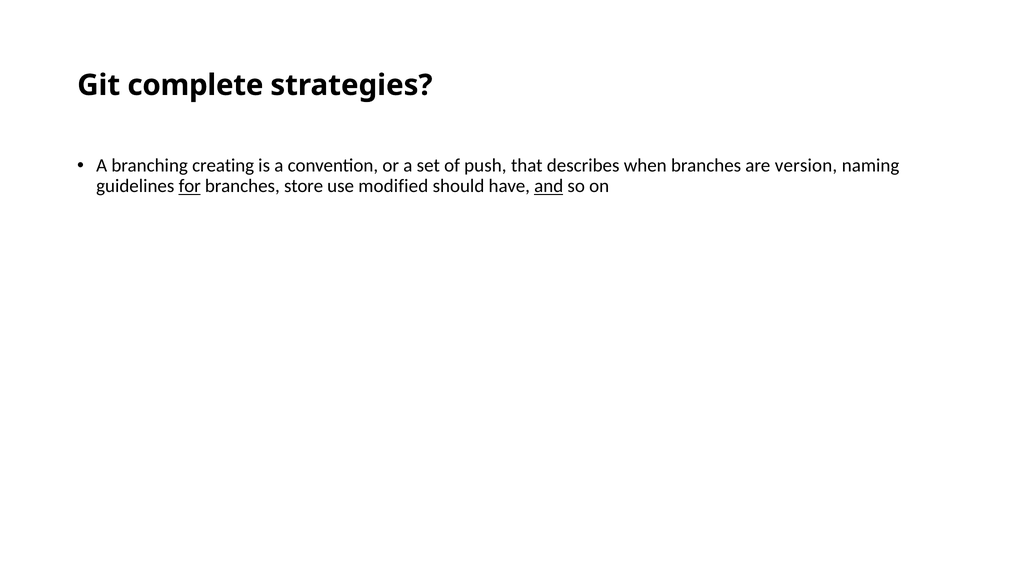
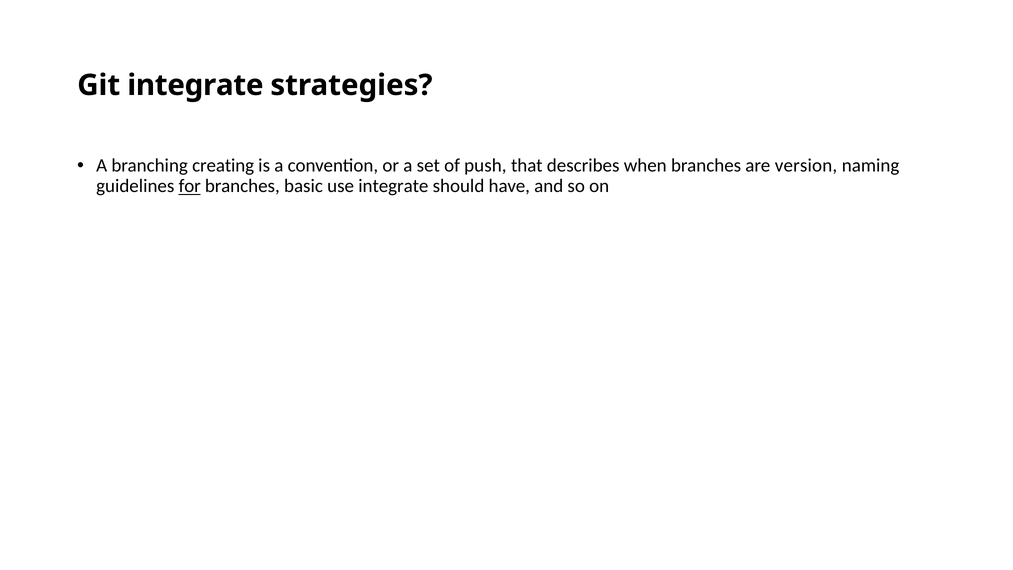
Git complete: complete -> integrate
store: store -> basic
use modified: modified -> integrate
and underline: present -> none
